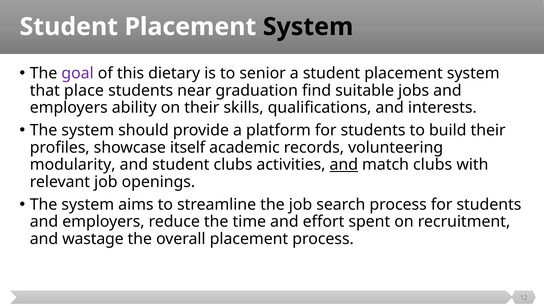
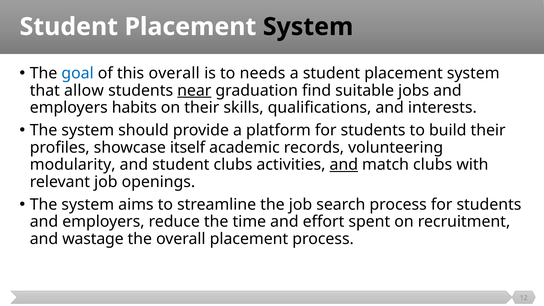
goal colour: purple -> blue
this dietary: dietary -> overall
senior: senior -> needs
place: place -> allow
near underline: none -> present
ability: ability -> habits
